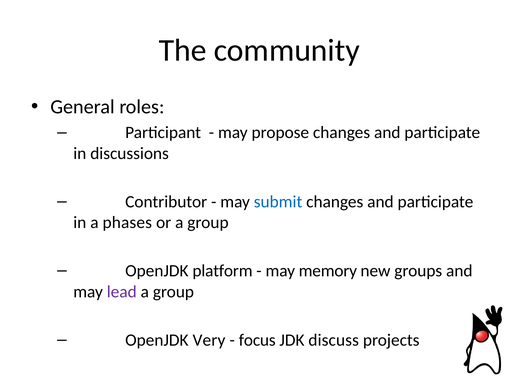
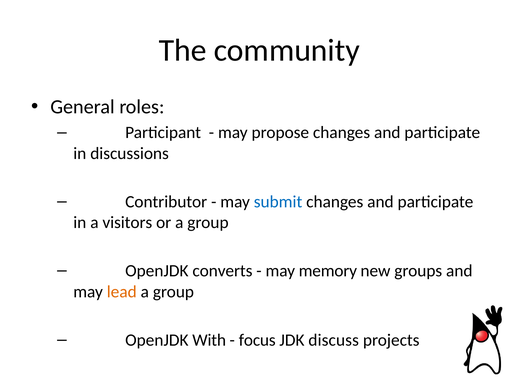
phases: phases -> visitors
platform: platform -> converts
lead colour: purple -> orange
Very: Very -> With
